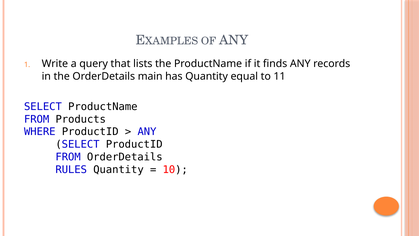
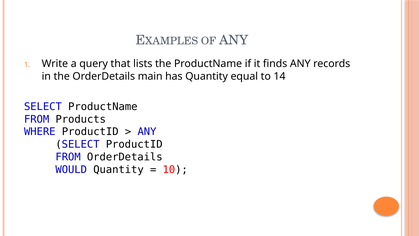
11: 11 -> 14
RULES: RULES -> WOULD
